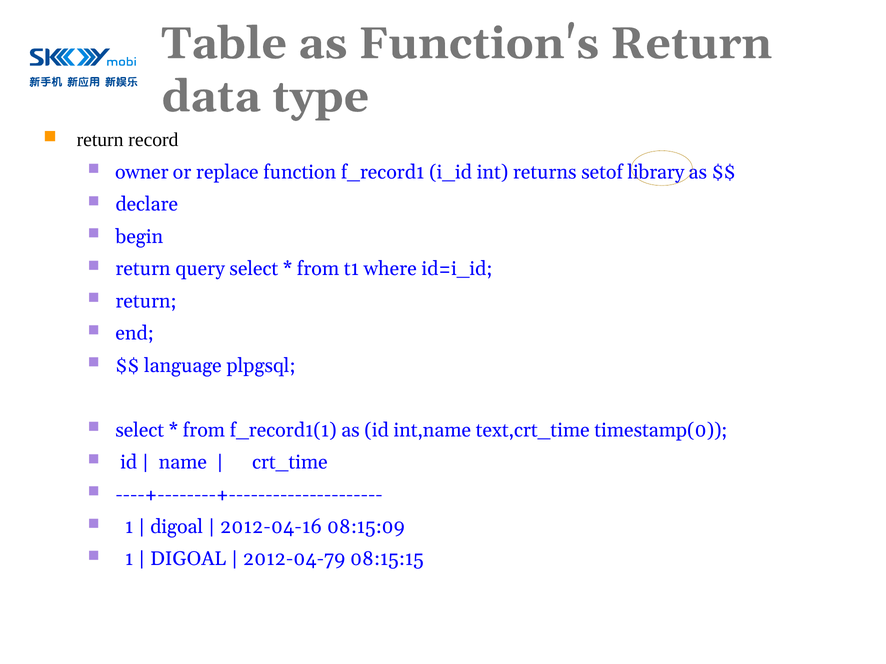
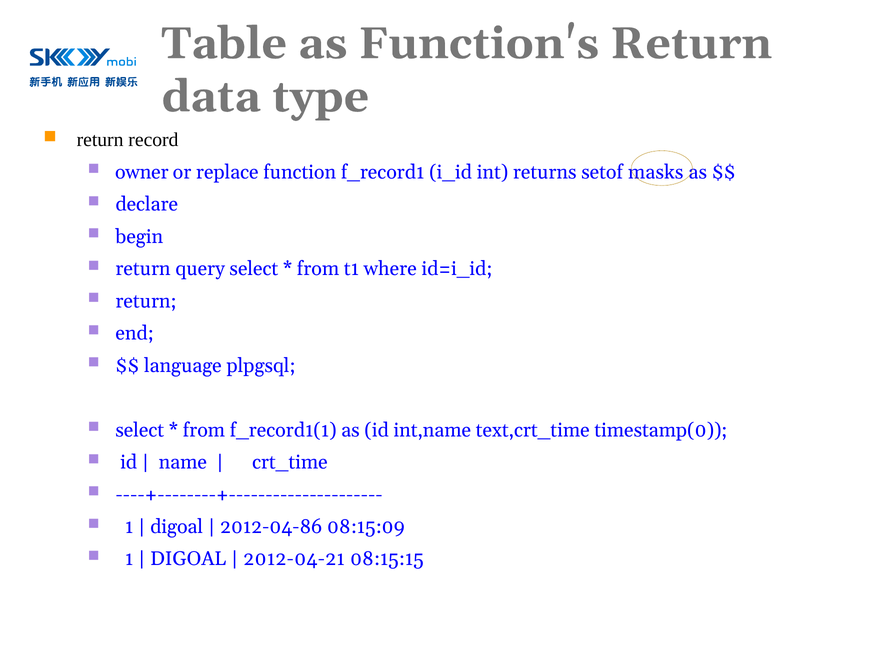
library: library -> masks
2012-04-16: 2012-04-16 -> 2012-04-86
2012-04-79: 2012-04-79 -> 2012-04-21
